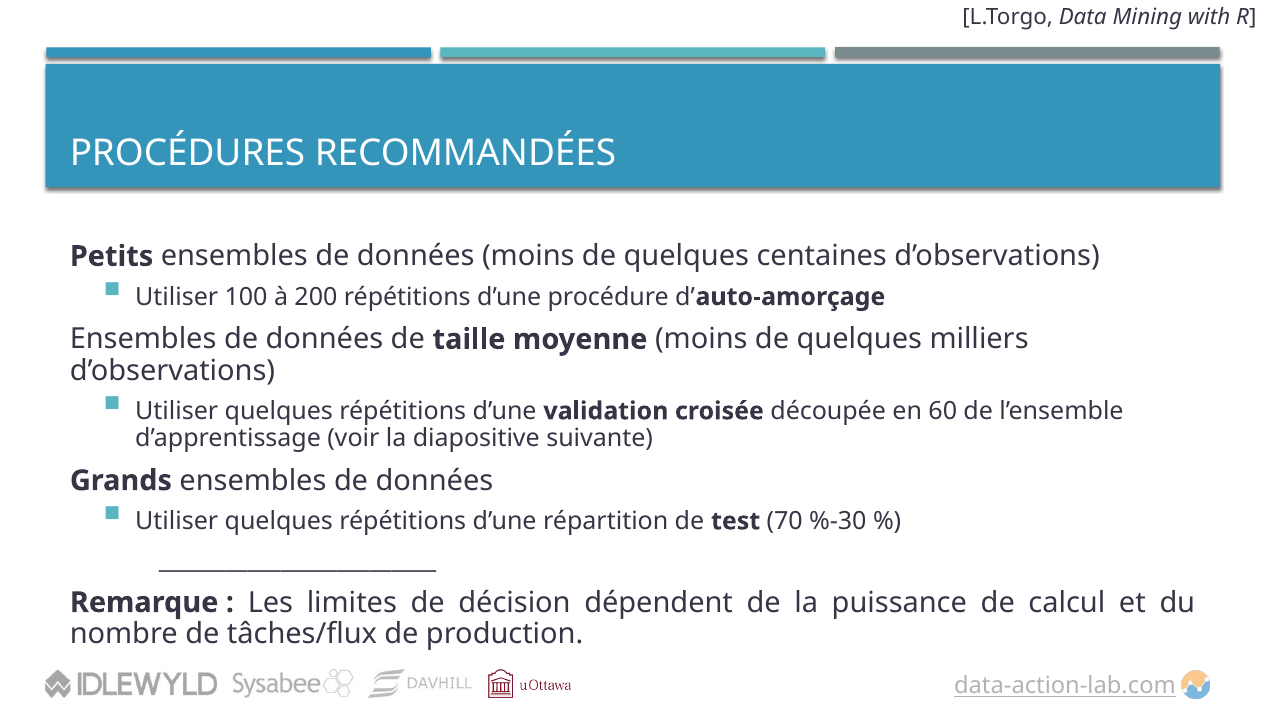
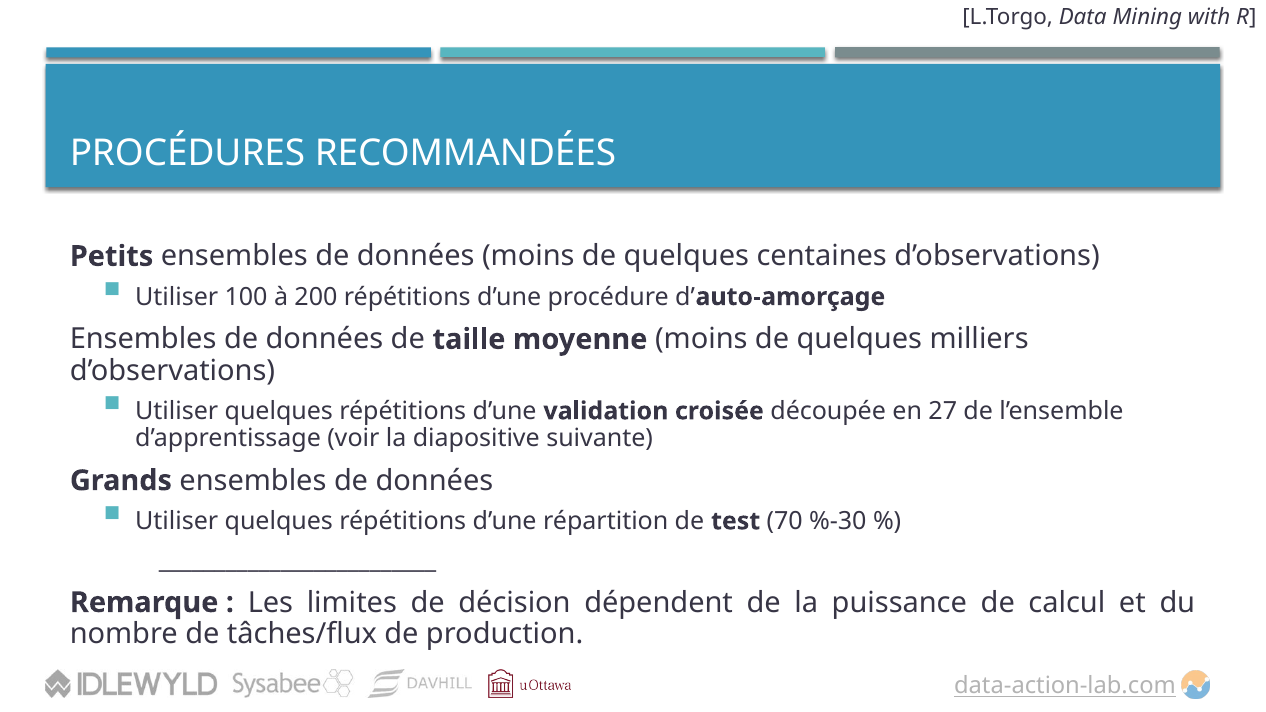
60: 60 -> 27
